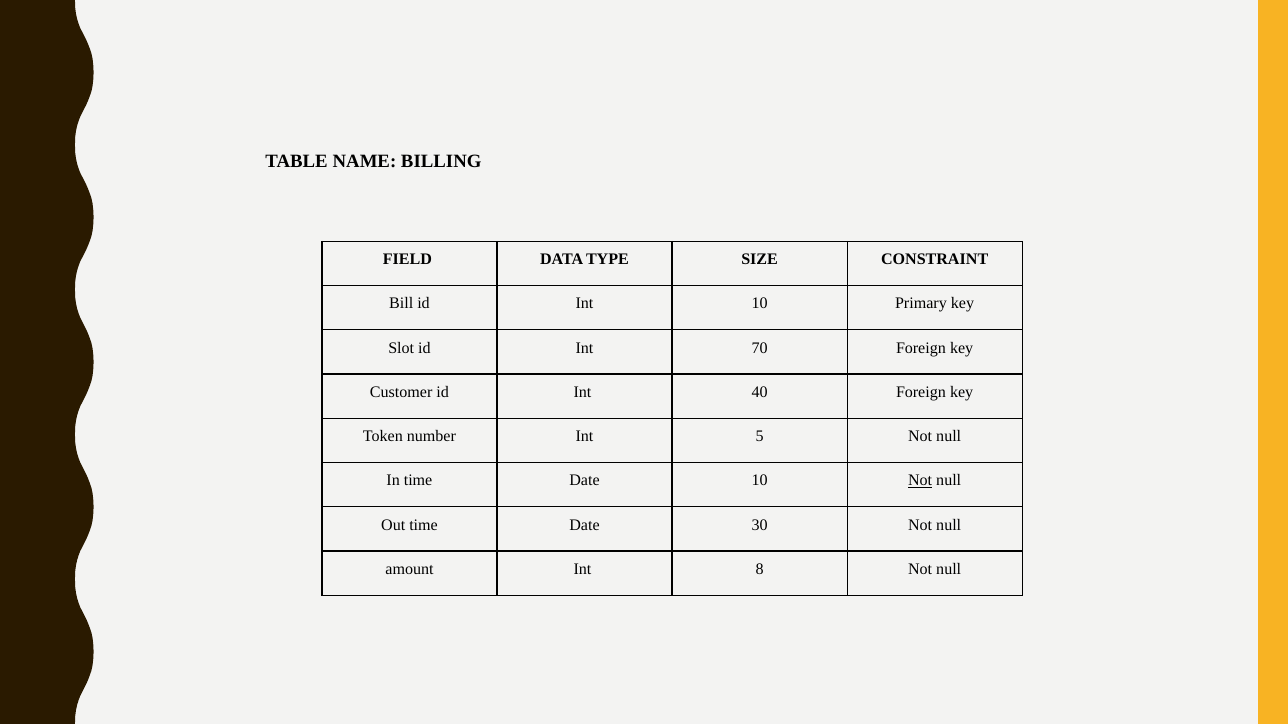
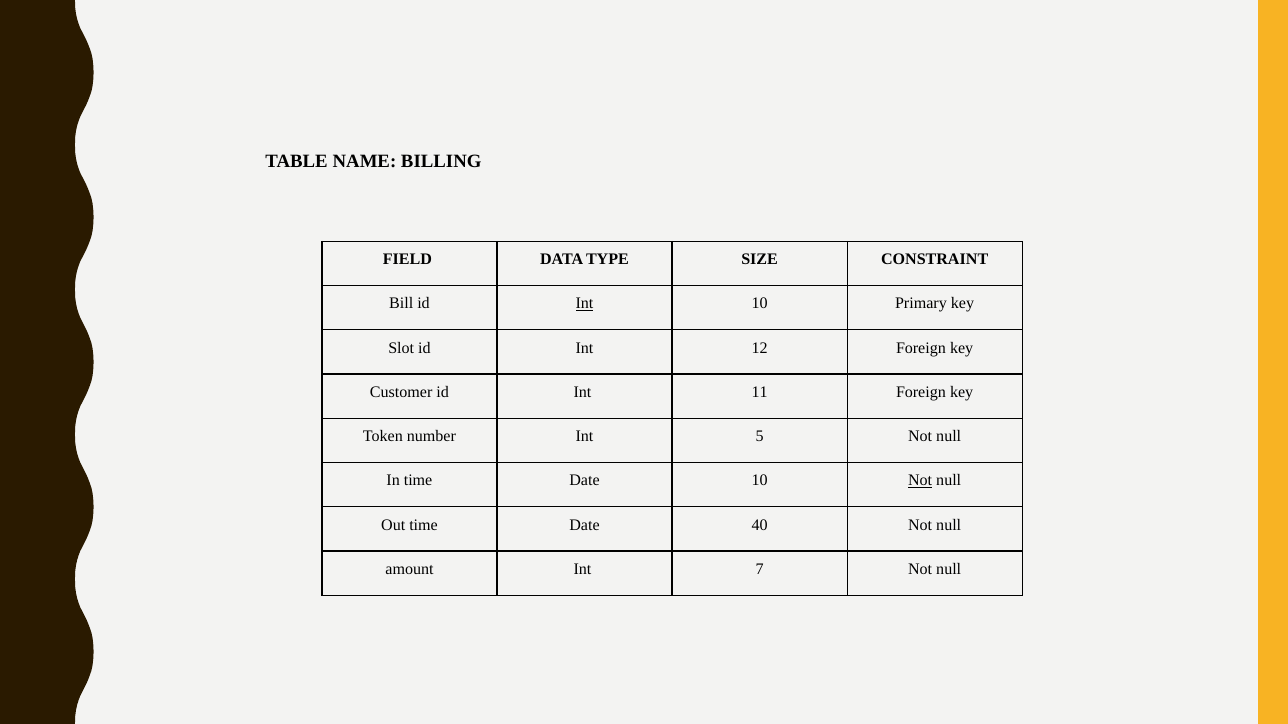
Int at (585, 304) underline: none -> present
70: 70 -> 12
40: 40 -> 11
30: 30 -> 40
8: 8 -> 7
